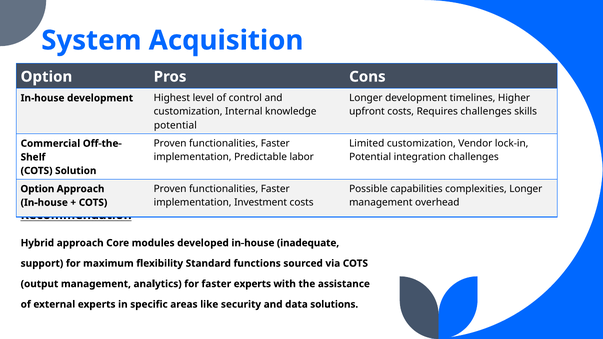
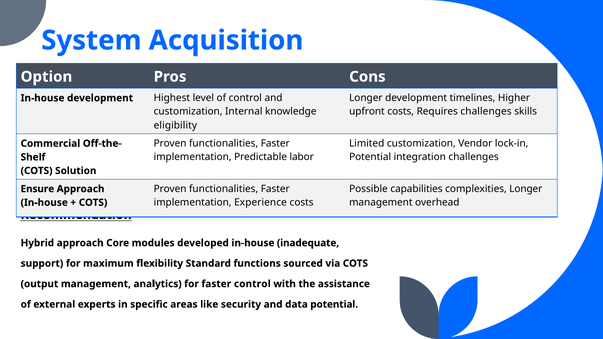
potential at (175, 125): potential -> eligibility
Option at (37, 189): Option -> Ensure
Investment: Investment -> Experience
faster experts: experts -> control
data solutions: solutions -> potential
